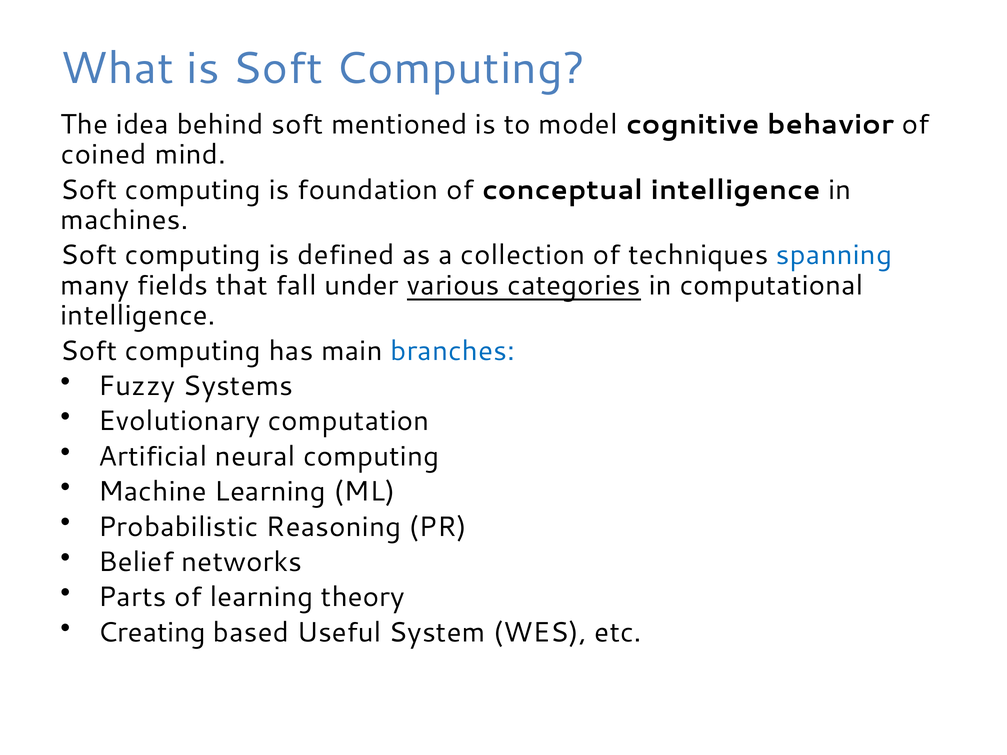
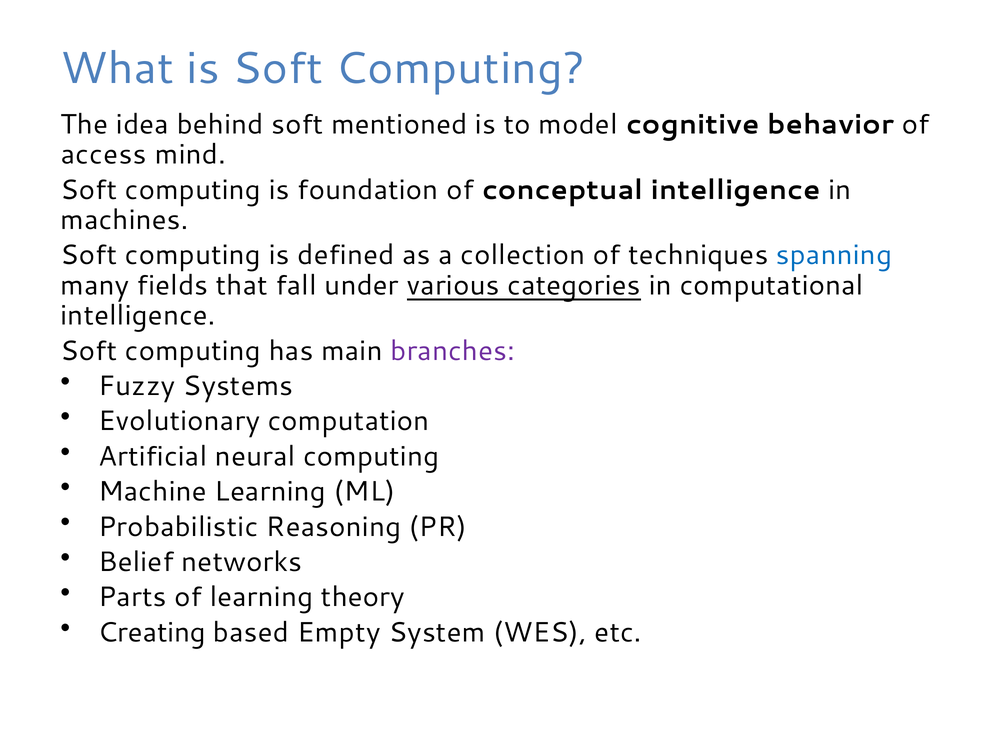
coined: coined -> access
branches colour: blue -> purple
Useful: Useful -> Empty
